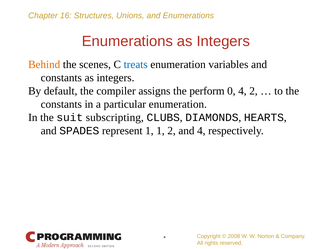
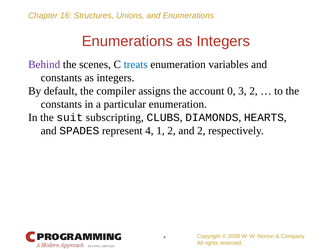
Behind colour: orange -> purple
perform: perform -> account
0 4: 4 -> 3
represent 1: 1 -> 4
and 4: 4 -> 2
